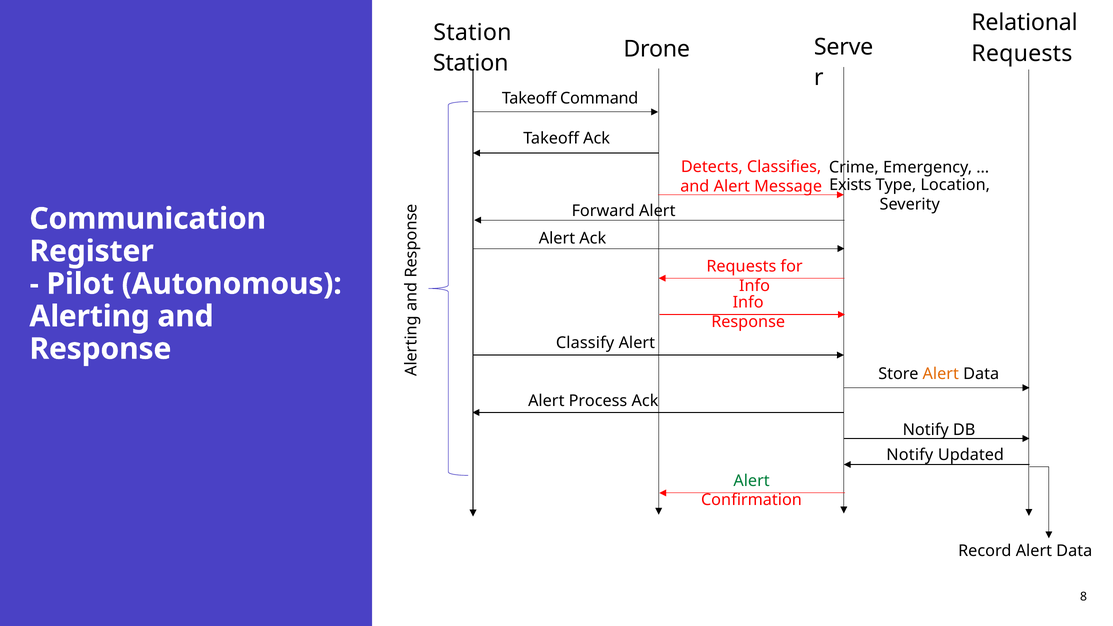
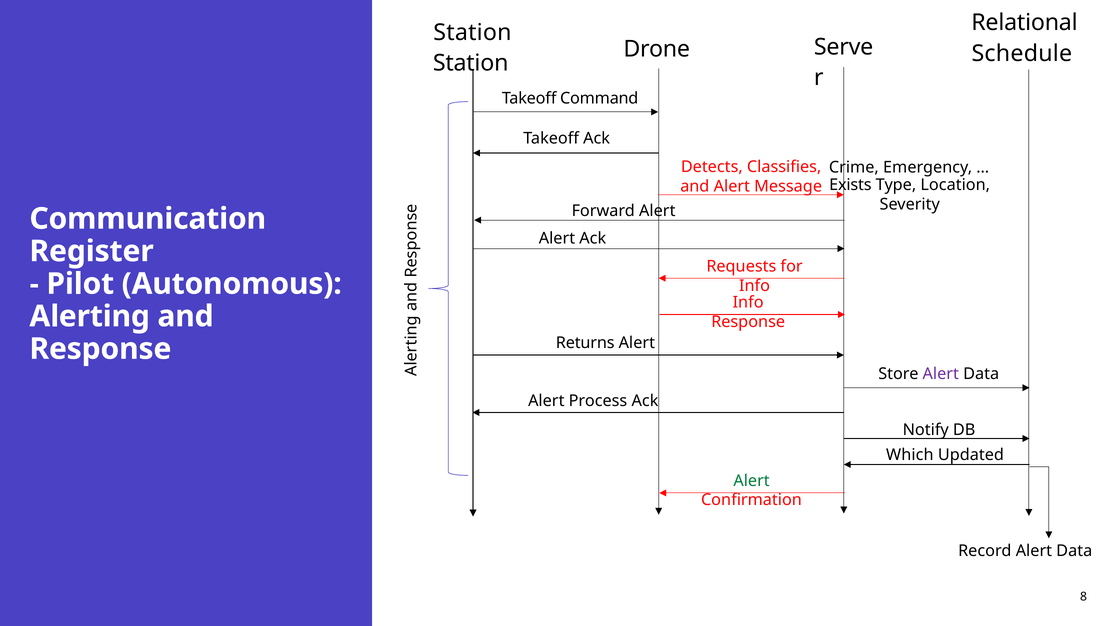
Requests at (1022, 53): Requests -> Schedule
Classify: Classify -> Returns
Alert at (941, 374) colour: orange -> purple
Notify at (910, 455): Notify -> Which
